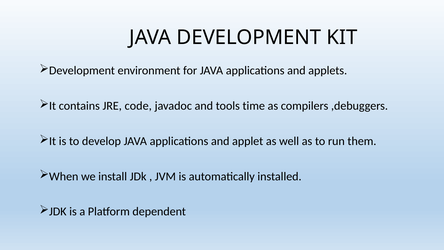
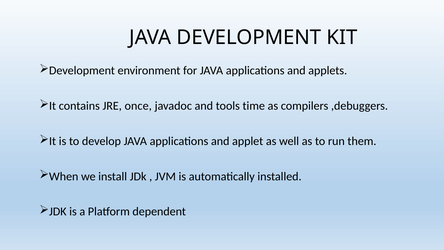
code: code -> once
